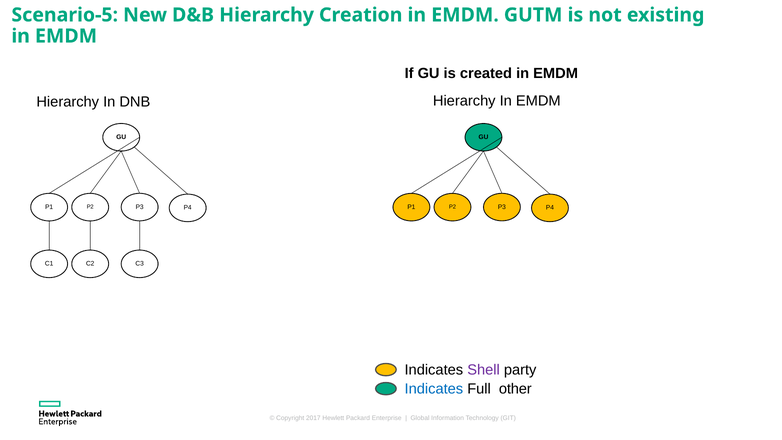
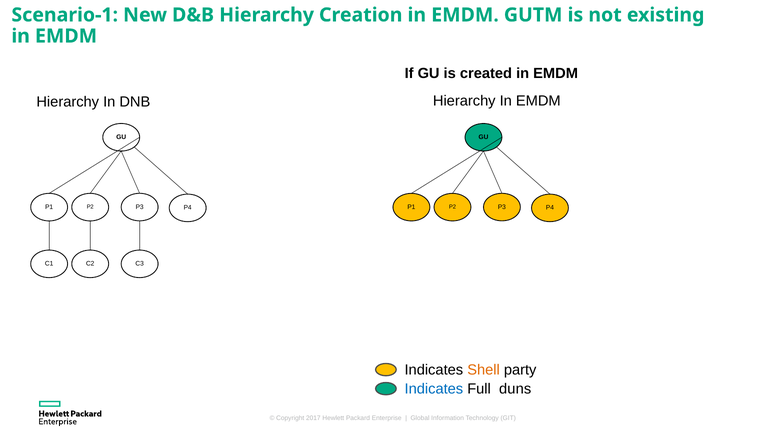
Scenario-5: Scenario-5 -> Scenario-1
Shell colour: purple -> orange
other: other -> duns
